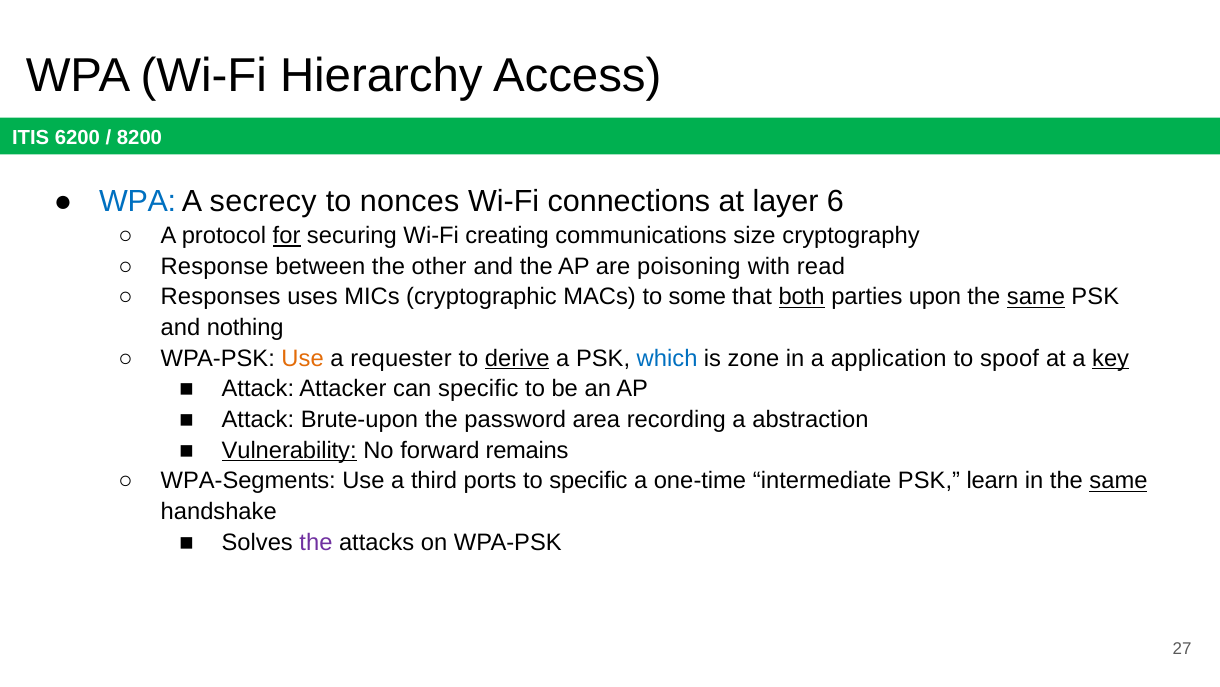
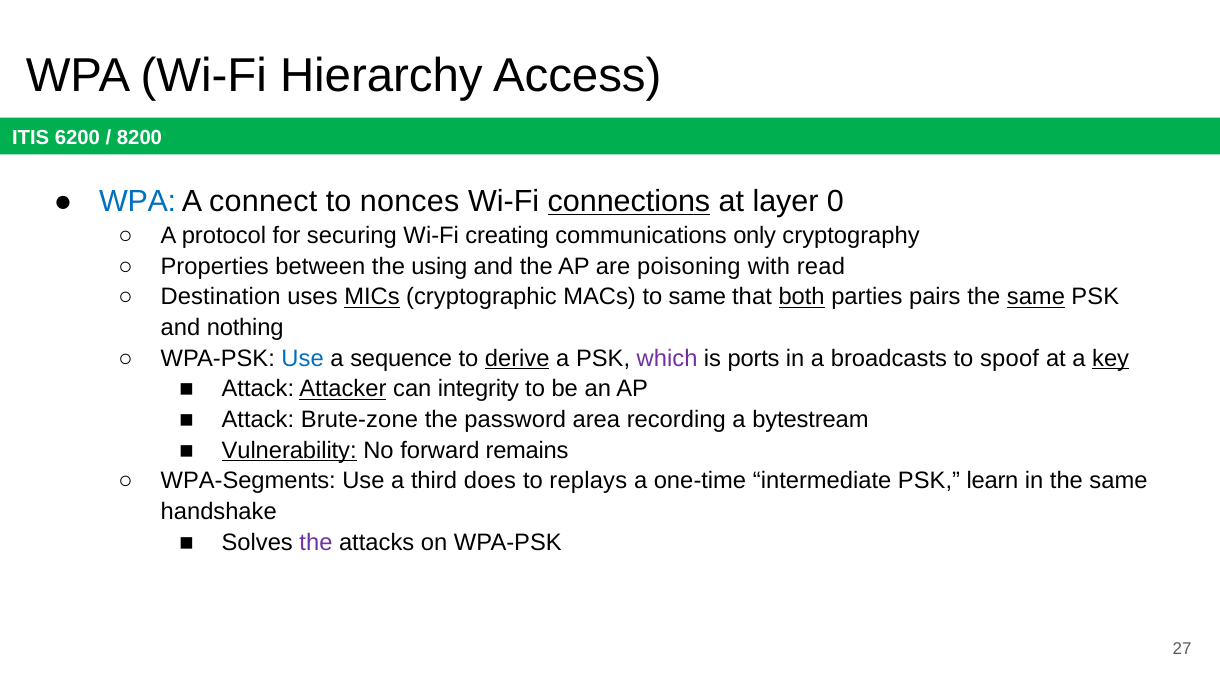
secrecy: secrecy -> connect
connections underline: none -> present
6: 6 -> 0
for underline: present -> none
size: size -> only
Response: Response -> Properties
other: other -> using
Responses: Responses -> Destination
MICs underline: none -> present
to some: some -> same
upon: upon -> pairs
Use at (303, 358) colour: orange -> blue
requester: requester -> sequence
which colour: blue -> purple
zone: zone -> ports
application: application -> broadcasts
Attacker underline: none -> present
can specific: specific -> integrity
Brute-upon: Brute-upon -> Brute-zone
abstraction: abstraction -> bytestream
ports: ports -> does
to specific: specific -> replays
same at (1118, 481) underline: present -> none
